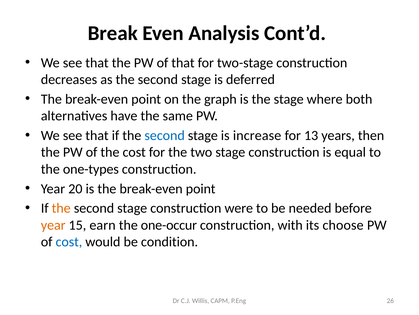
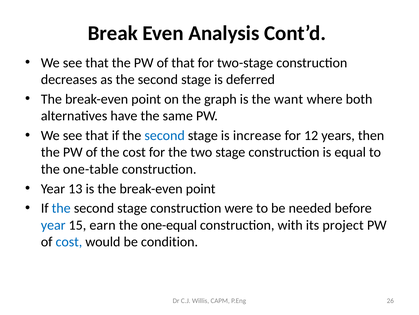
the stage: stage -> want
13: 13 -> 12
one-types: one-types -> one-table
20: 20 -> 13
the at (61, 208) colour: orange -> blue
year at (53, 225) colour: orange -> blue
one-occur: one-occur -> one-equal
choose: choose -> project
